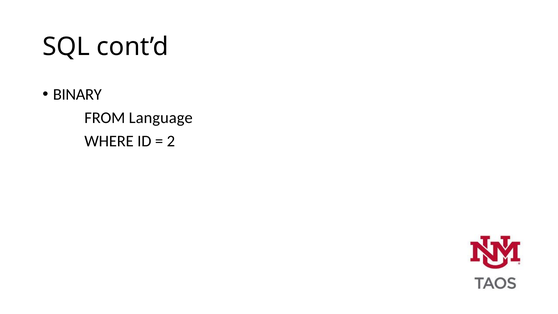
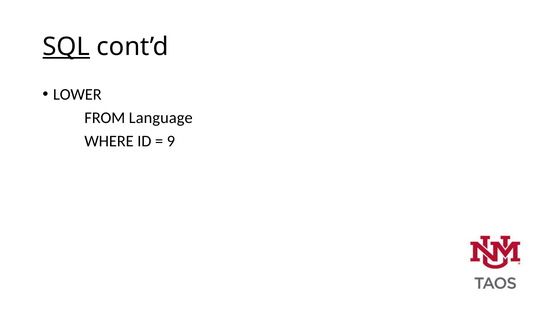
SQL underline: none -> present
BINARY: BINARY -> LOWER
2: 2 -> 9
